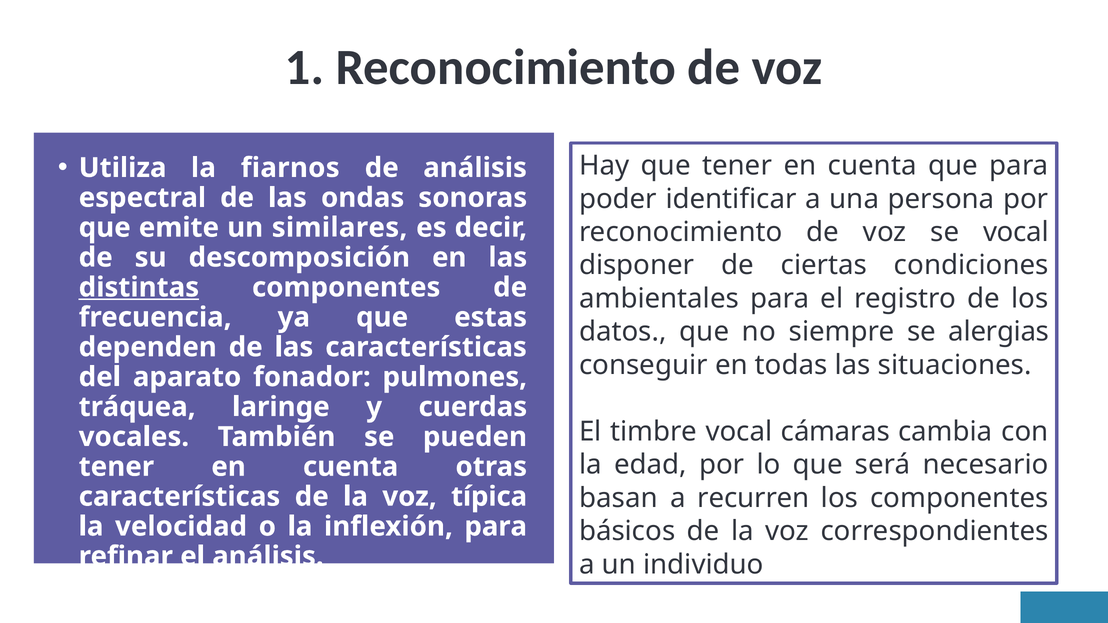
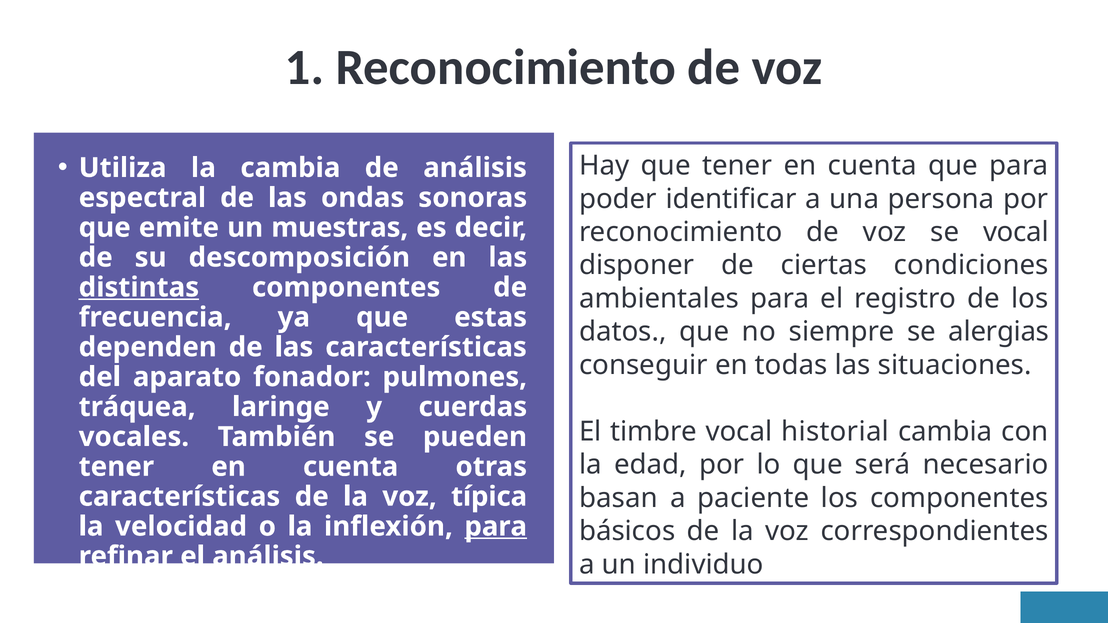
la fiarnos: fiarnos -> cambia
similares: similares -> muestras
cámaras: cámaras -> historial
recurren: recurren -> paciente
para at (496, 527) underline: none -> present
